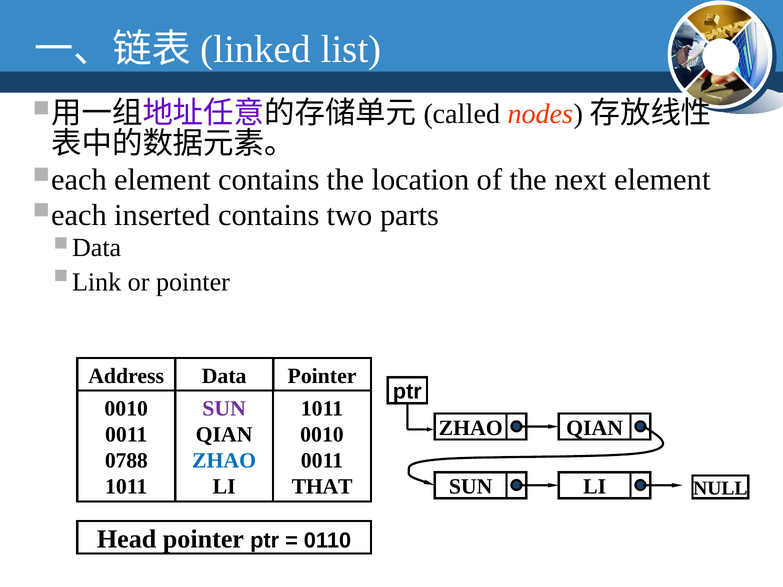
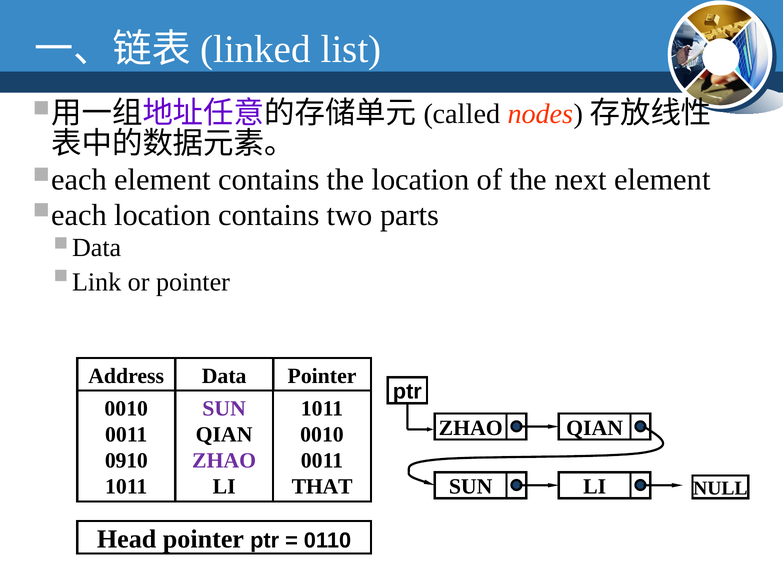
inserted at (163, 215): inserted -> location
0788: 0788 -> 0910
ZHAO at (224, 461) colour: blue -> purple
